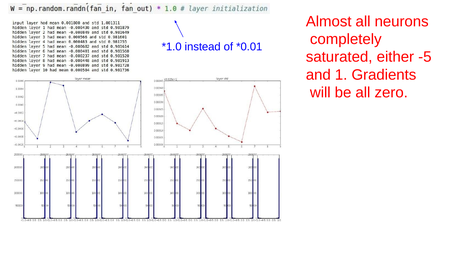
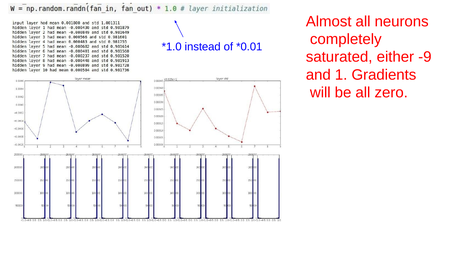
-5: -5 -> -9
